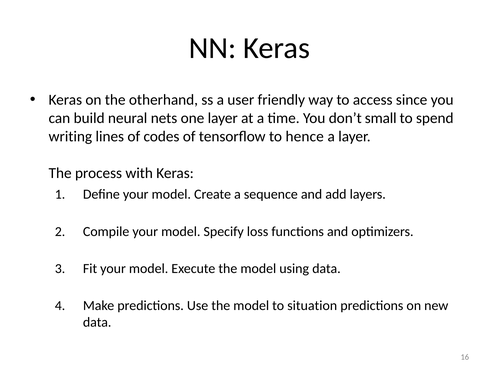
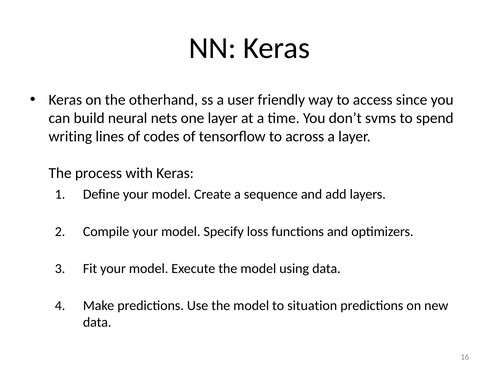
small: small -> svms
hence: hence -> across
